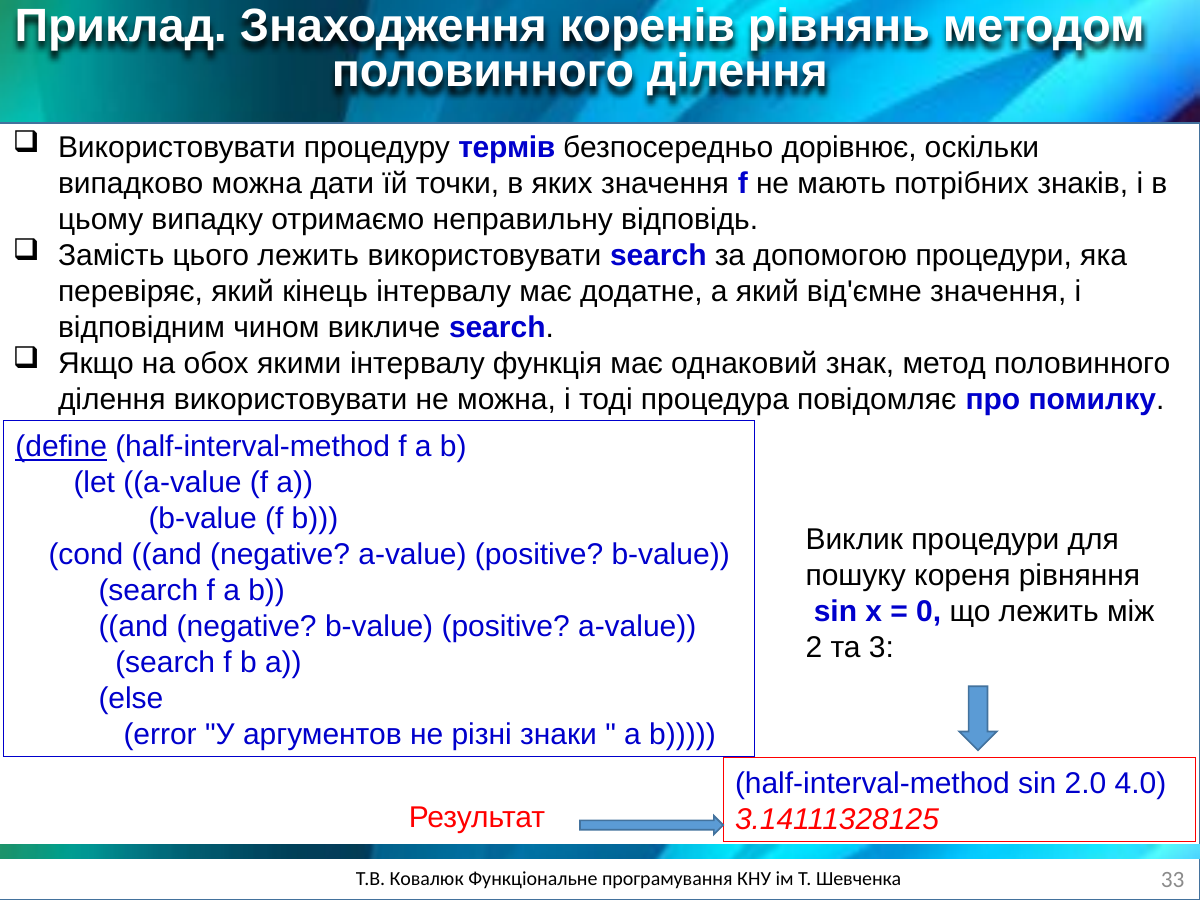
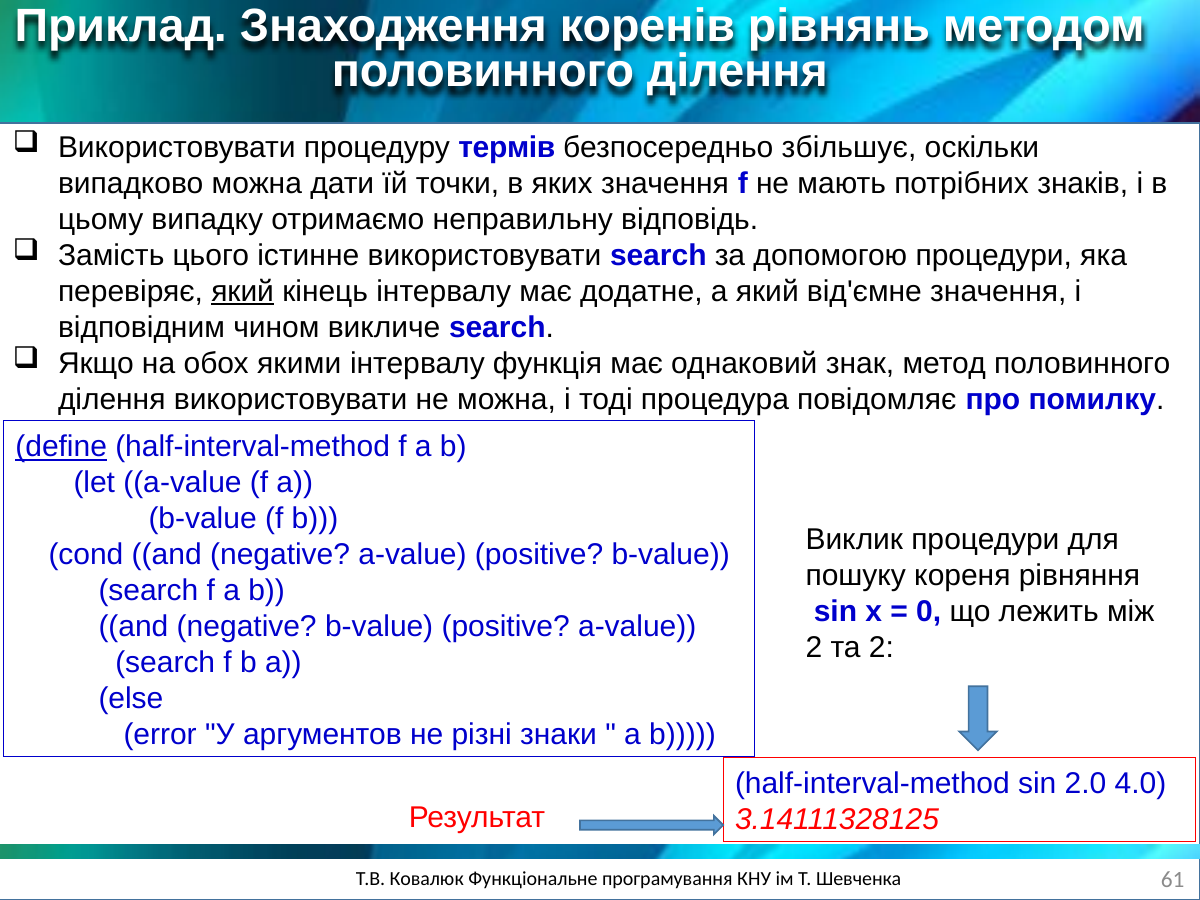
дорівнює: дорівнює -> збільшує
цього лежить: лежить -> істинне
який at (243, 291) underline: none -> present
та 3: 3 -> 2
33: 33 -> 61
